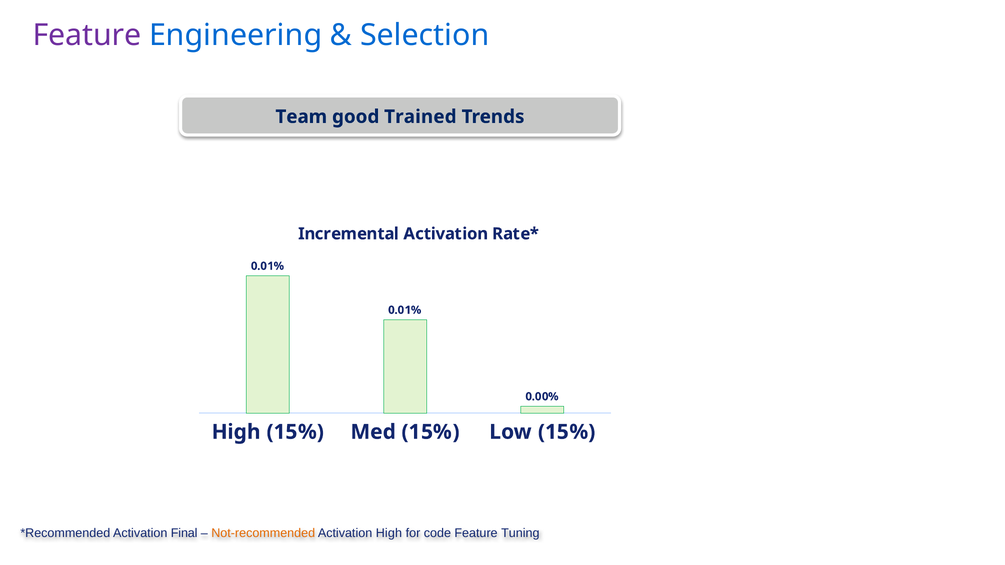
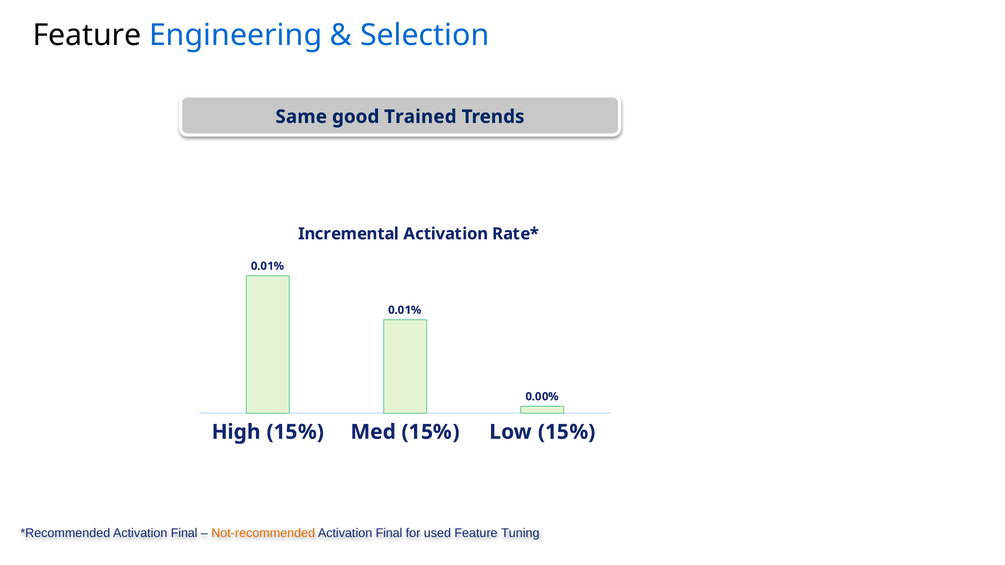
Feature at (87, 36) colour: purple -> black
Team: Team -> Same
High at (389, 533): High -> Final
code: code -> used
